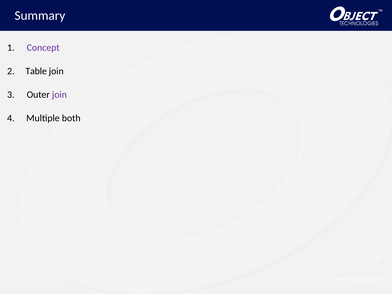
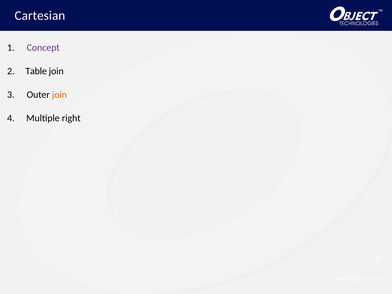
Summary: Summary -> Cartesian
join at (59, 95) colour: purple -> orange
both: both -> right
